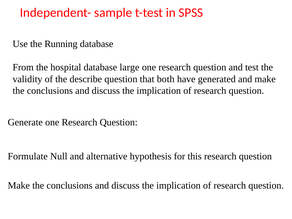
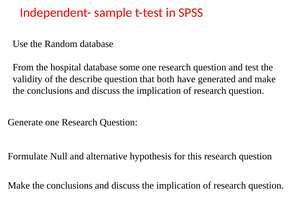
Running: Running -> Random
large: large -> some
